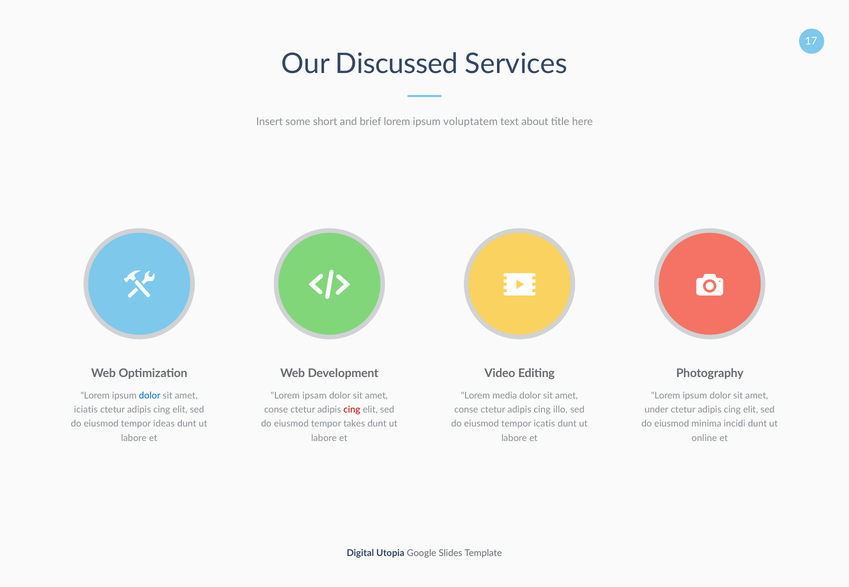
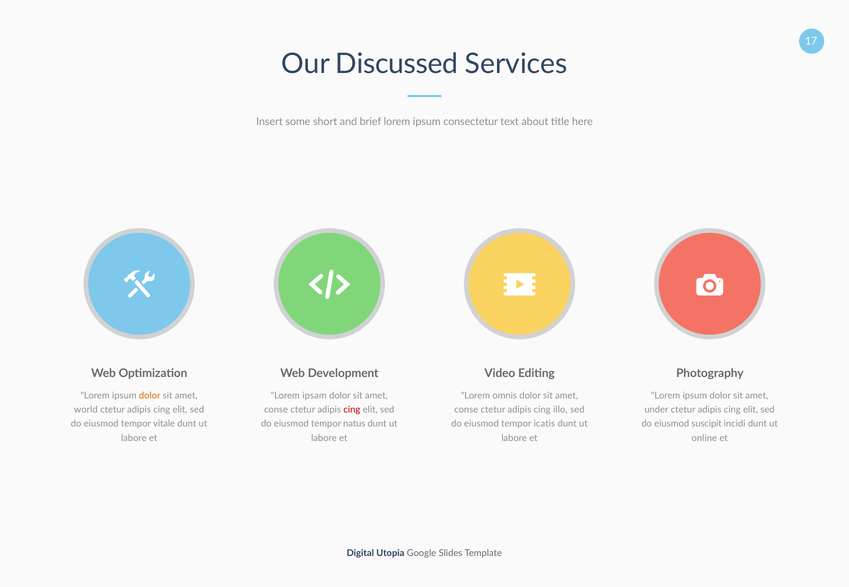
voluptatem: voluptatem -> consectetur
dolor at (150, 396) colour: blue -> orange
media: media -> omnis
iciatis: iciatis -> world
ideas: ideas -> vitale
takes: takes -> natus
minima: minima -> suscipit
